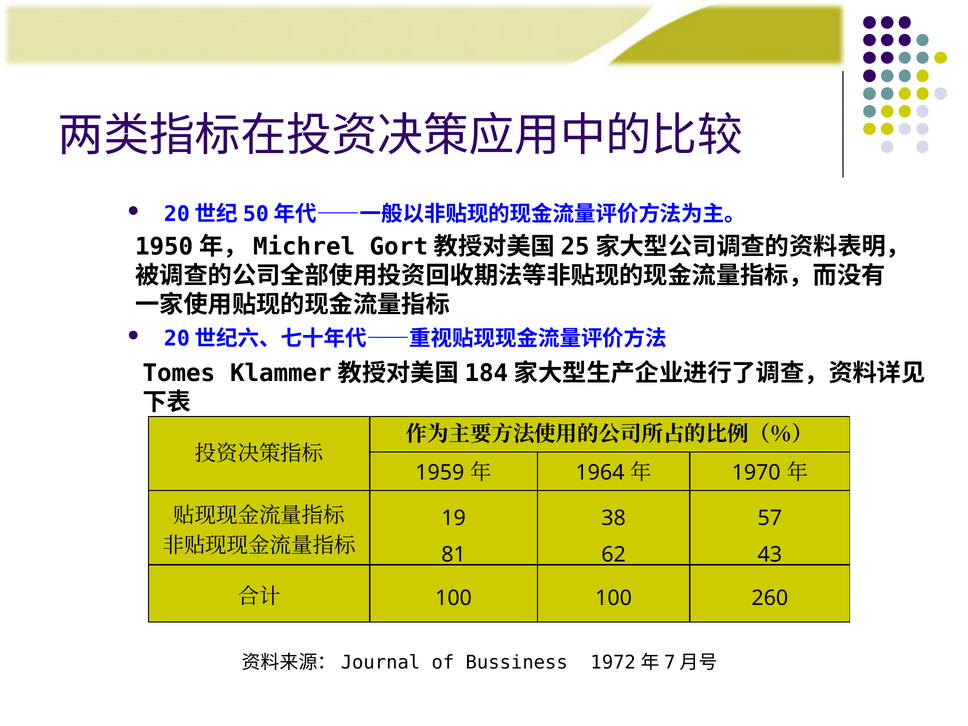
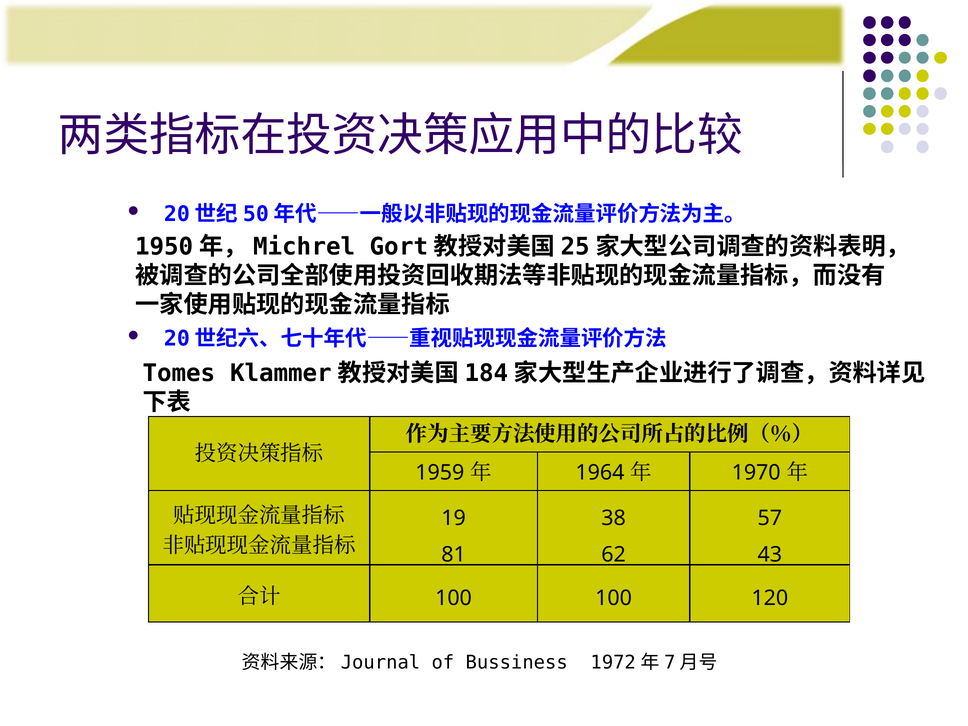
260: 260 -> 120
